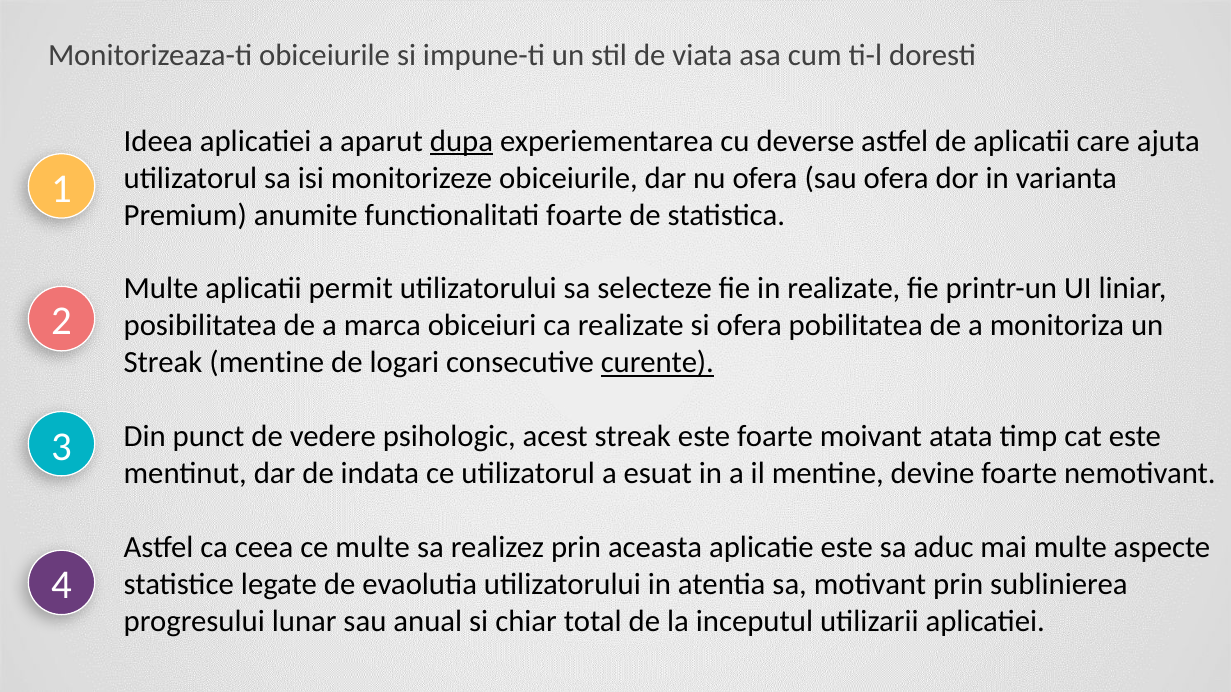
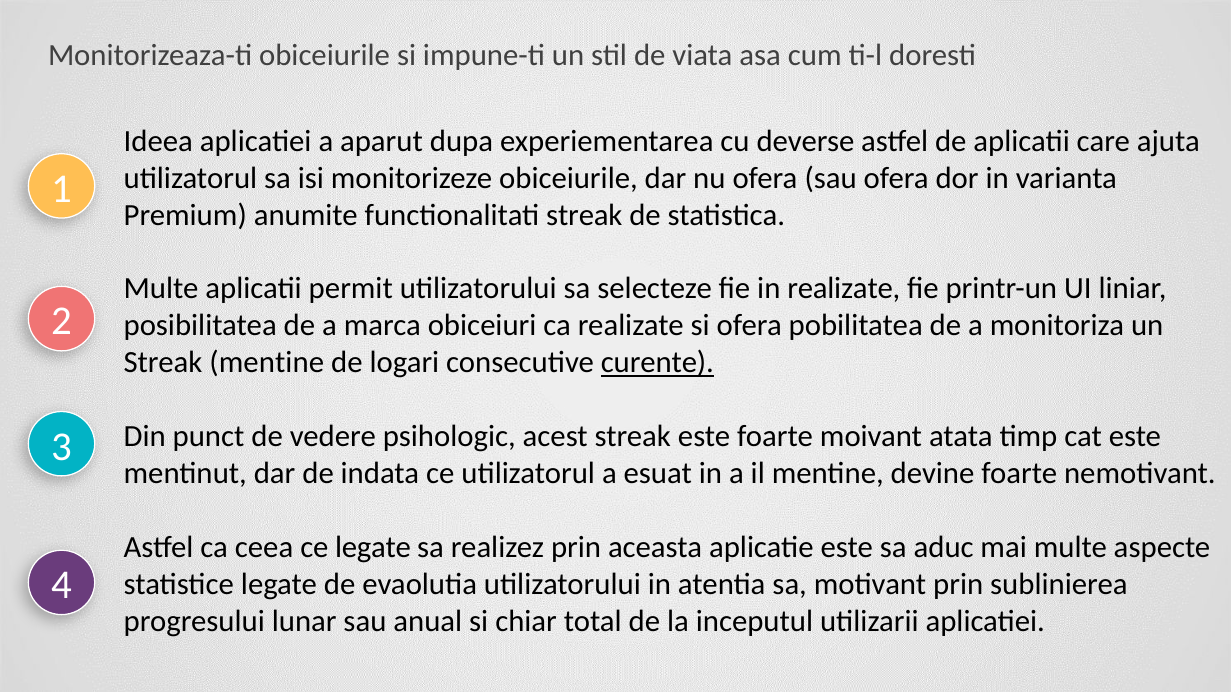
dupa underline: present -> none
functionalitati foarte: foarte -> streak
ce multe: multe -> legate
